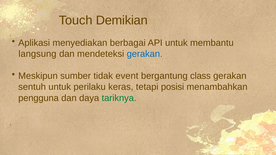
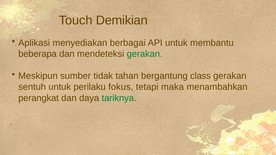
langsung: langsung -> beberapa
gerakan at (145, 54) colour: blue -> green
event: event -> tahan
keras: keras -> fokus
posisi: posisi -> maka
pengguna: pengguna -> perangkat
